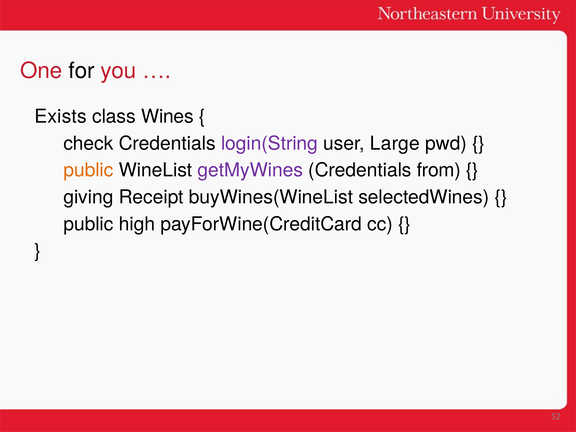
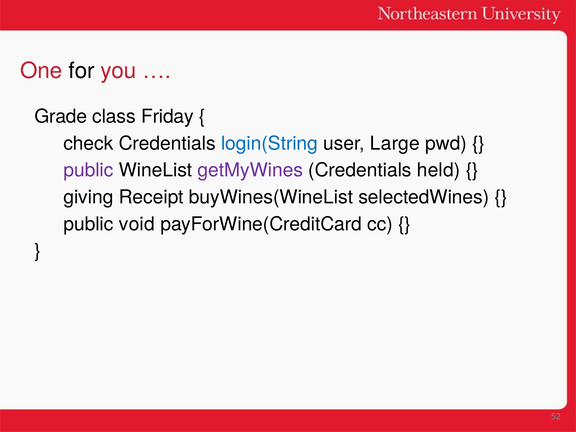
Exists: Exists -> Grade
Wines: Wines -> Friday
login(String colour: purple -> blue
public at (88, 170) colour: orange -> purple
from: from -> held
high: high -> void
